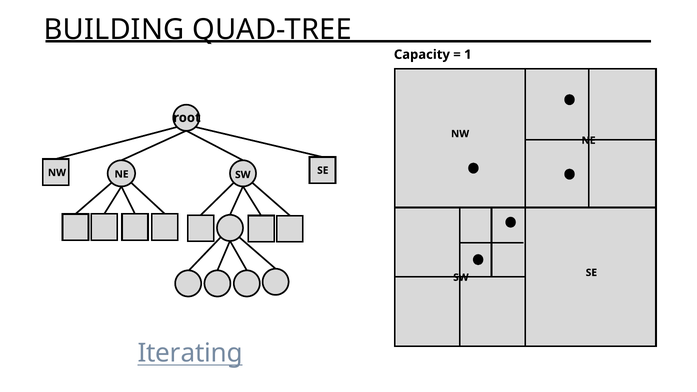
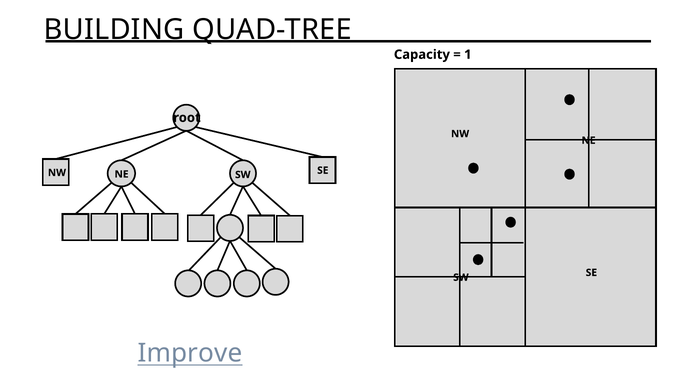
Iterating: Iterating -> Improve
